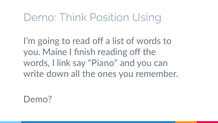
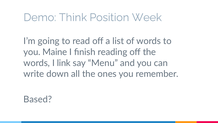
Using: Using -> Week
Piano: Piano -> Menu
Demo at (38, 99): Demo -> Based
